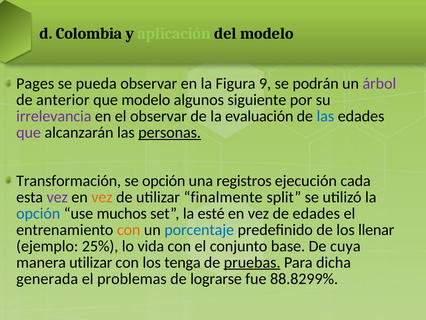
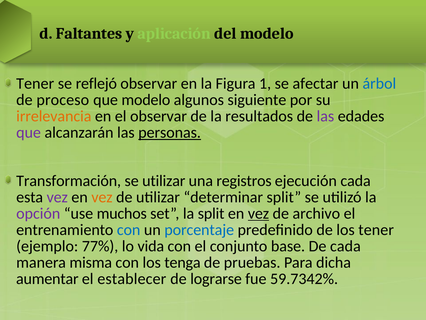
Colombia: Colombia -> Faltantes
Pages at (35, 84): Pages -> Tener
pueda: pueda -> reflejó
9: 9 -> 1
podrán: podrán -> afectar
árbol colour: purple -> blue
anterior: anterior -> proceso
irrelevancia colour: purple -> orange
evaluación: evaluación -> resultados
las at (325, 116) colour: blue -> purple
se opción: opción -> utilizar
finalmente: finalmente -> determinar
opción at (38, 213) colour: blue -> purple
la esté: esté -> split
vez at (258, 213) underline: none -> present
de edades: edades -> archivo
con at (129, 229) colour: orange -> blue
los llenar: llenar -> tener
25%: 25% -> 77%
De cuya: cuya -> cada
manera utilizar: utilizar -> misma
pruebas underline: present -> none
generada: generada -> aumentar
problemas: problemas -> establecer
88.8299%: 88.8299% -> 59.7342%
